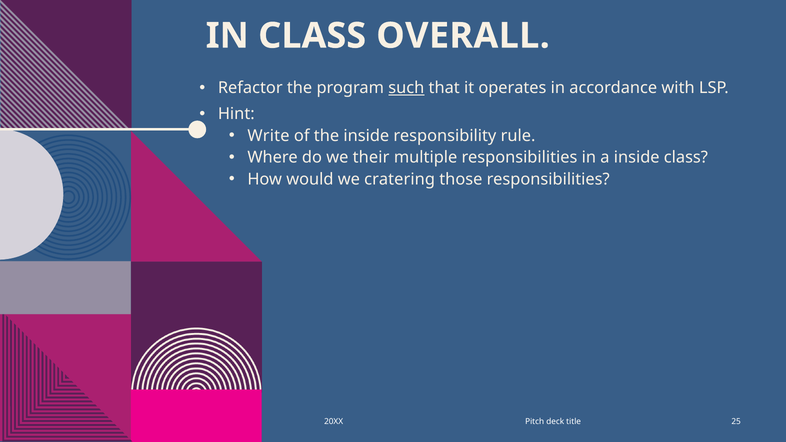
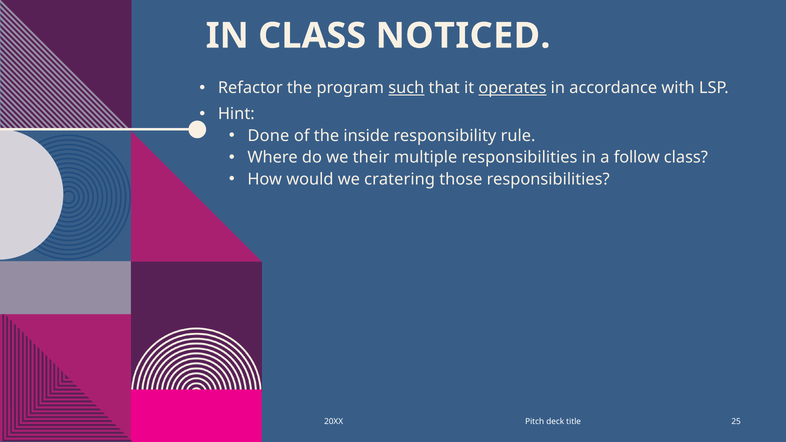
OVERALL: OVERALL -> NOTICED
operates underline: none -> present
Write: Write -> Done
a inside: inside -> follow
